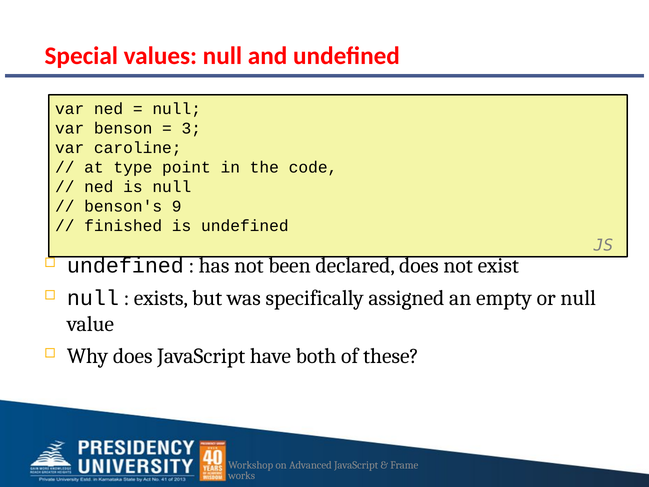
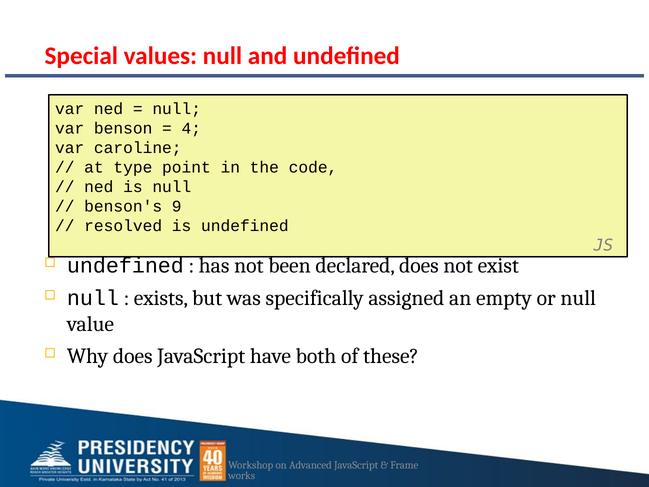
3: 3 -> 4
finished: finished -> resolved
